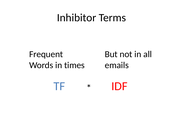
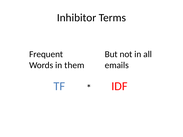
times: times -> them
